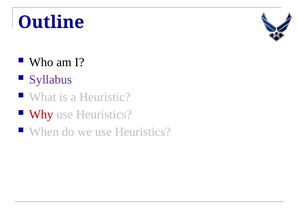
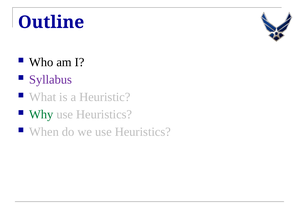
Why colour: red -> green
